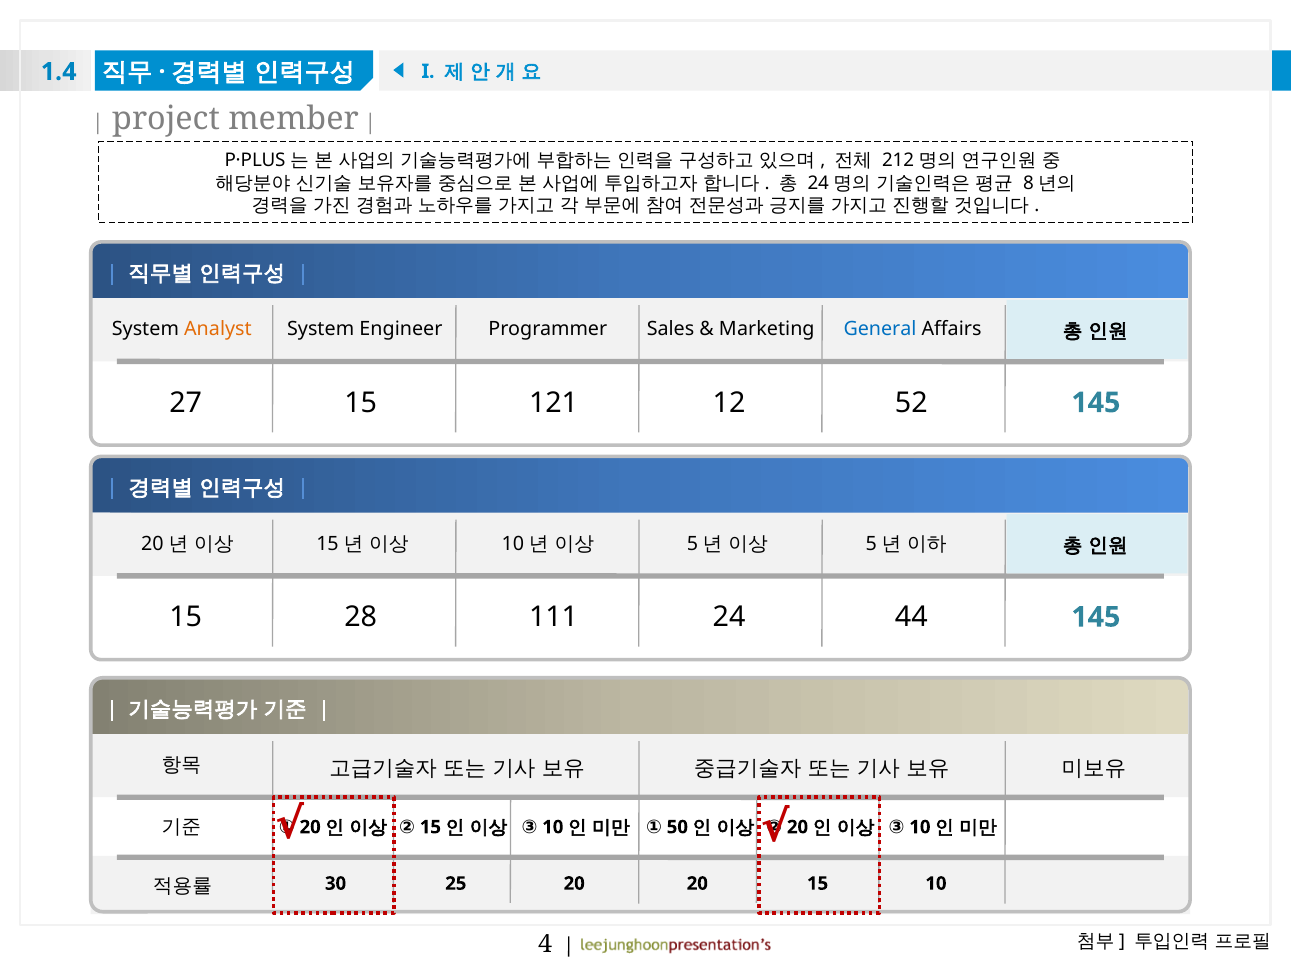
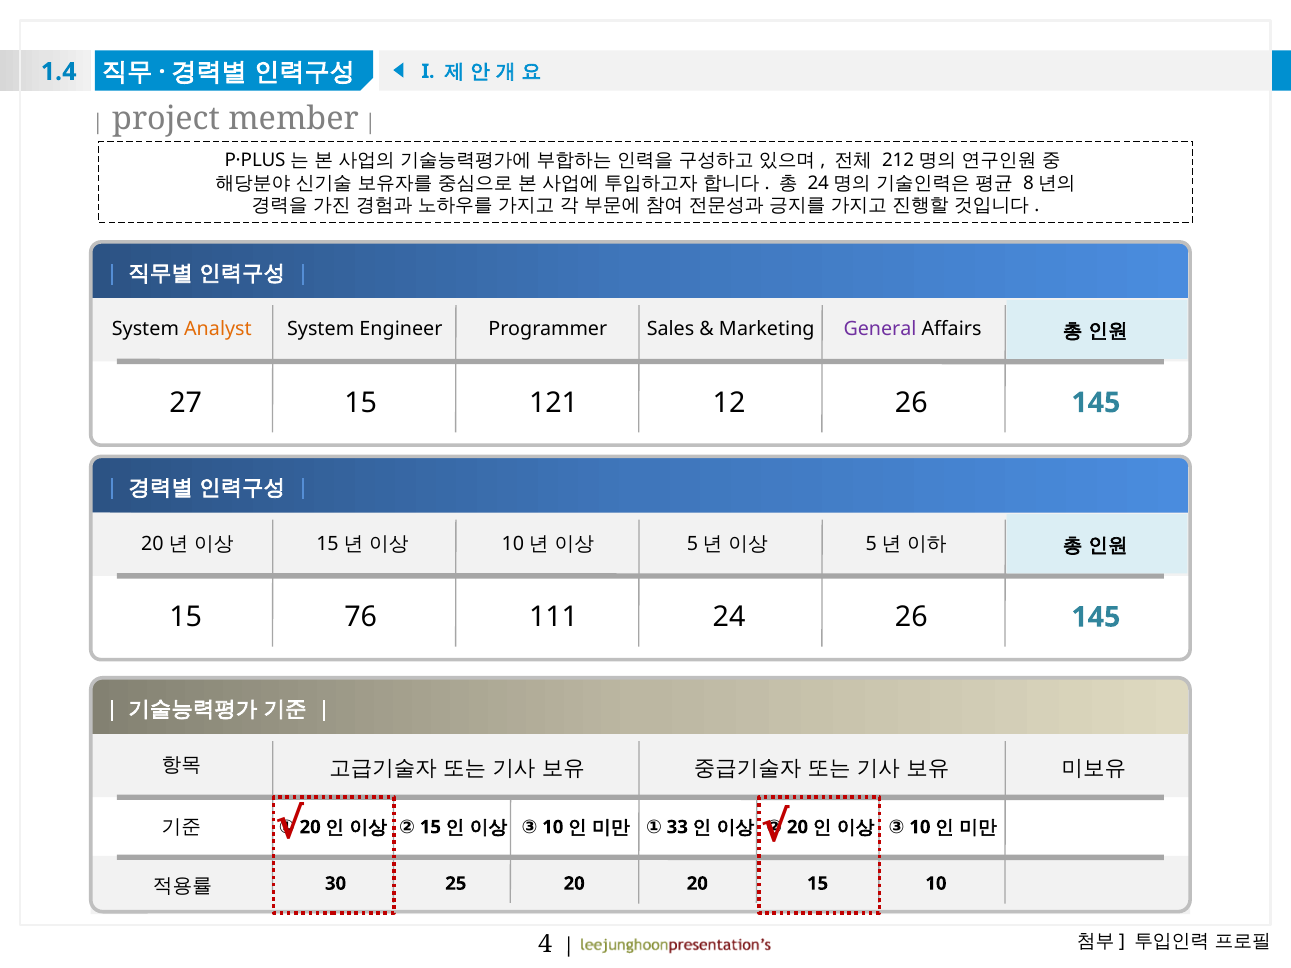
General colour: blue -> purple
12 52: 52 -> 26
28: 28 -> 76
24 44: 44 -> 26
50: 50 -> 33
